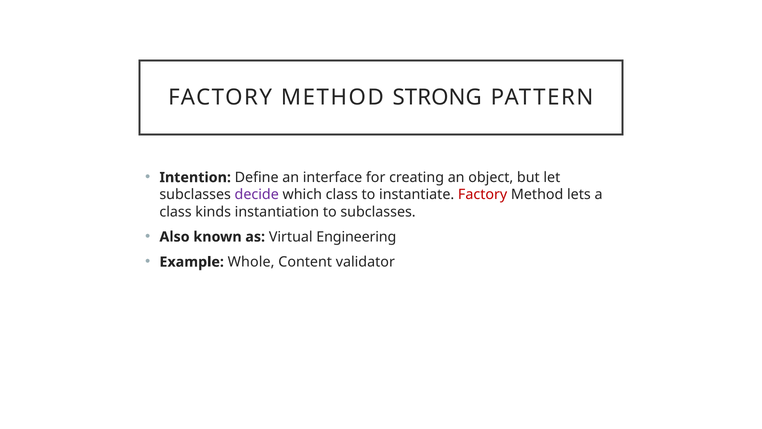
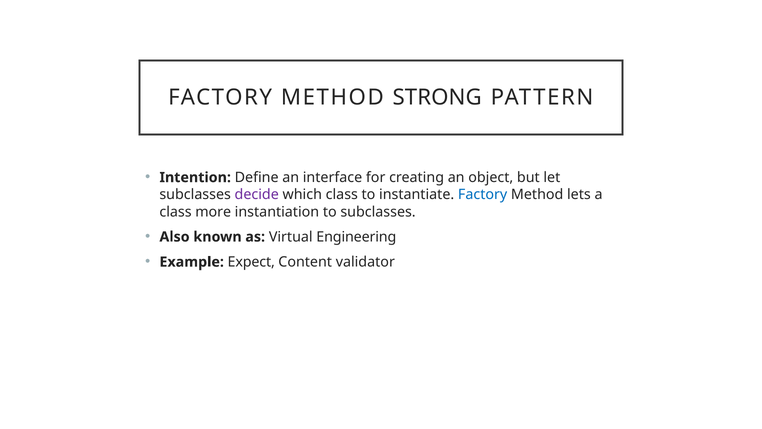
Factory at (483, 194) colour: red -> blue
kinds: kinds -> more
Whole: Whole -> Expect
